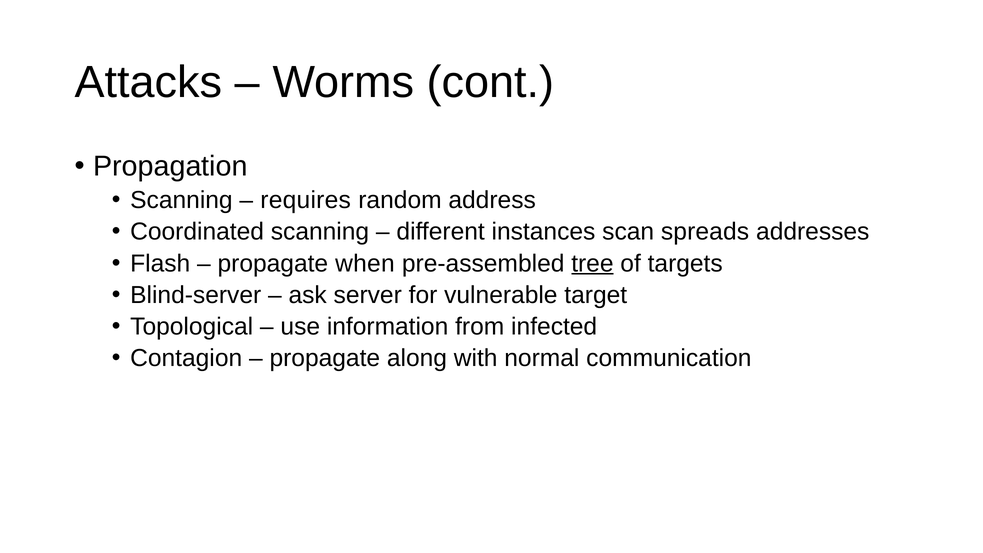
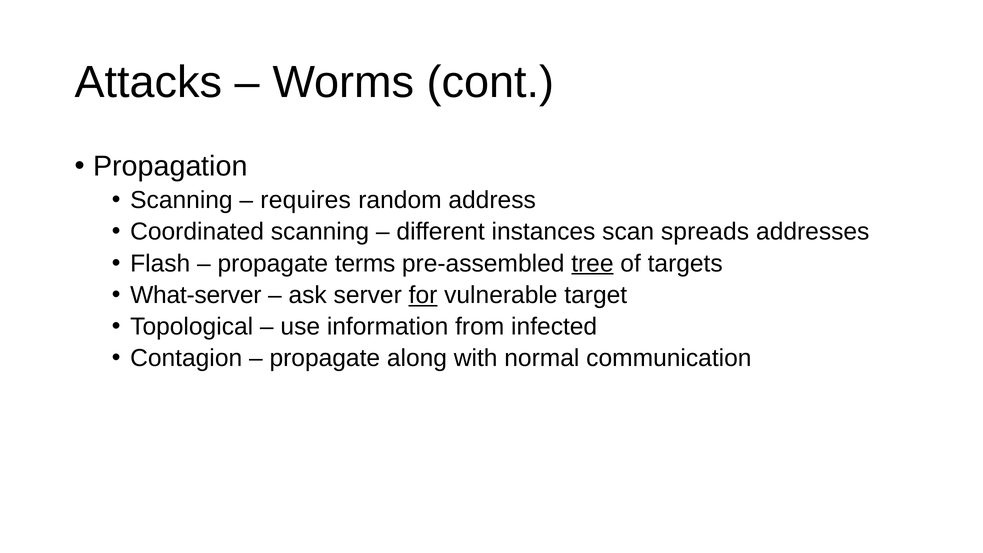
when: when -> terms
Blind-server: Blind-server -> What-server
for underline: none -> present
